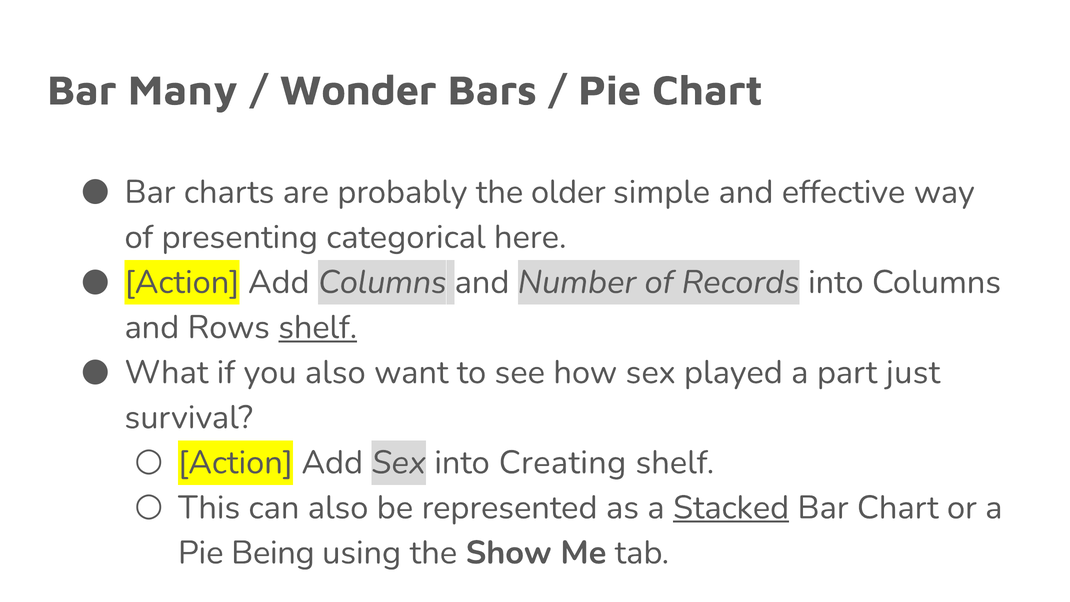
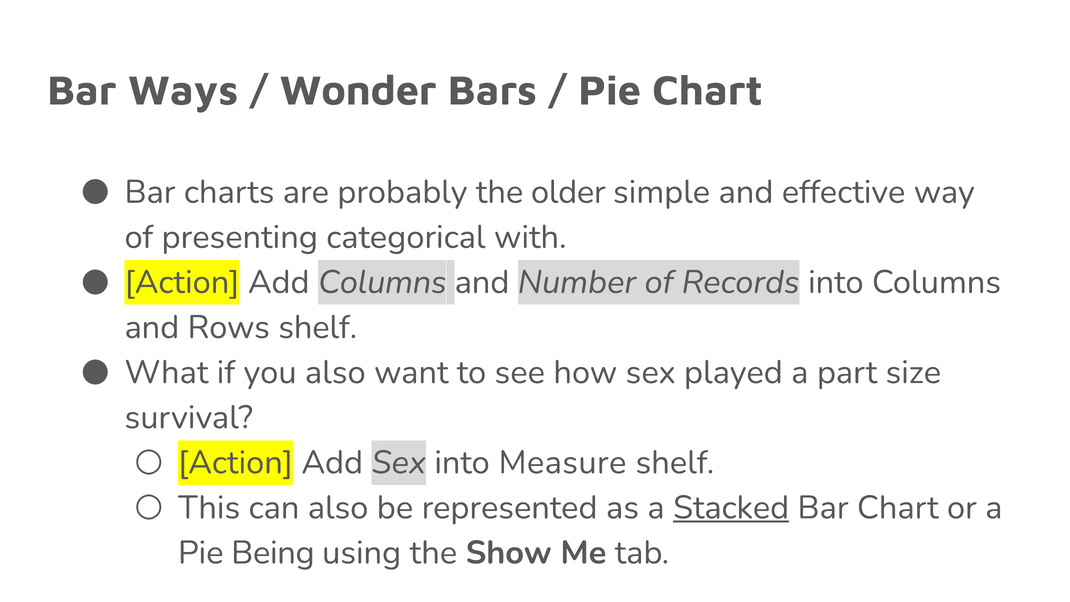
Many: Many -> Ways
here: here -> with
shelf at (318, 327) underline: present -> none
just: just -> size
Creating: Creating -> Measure
